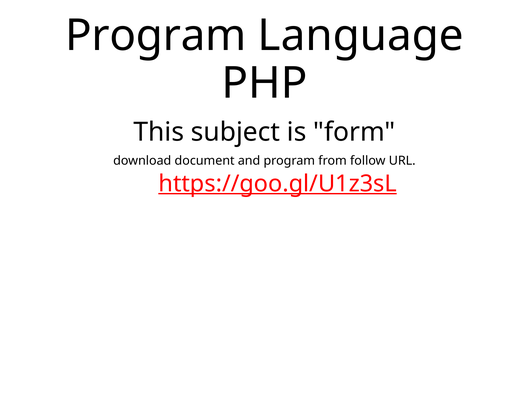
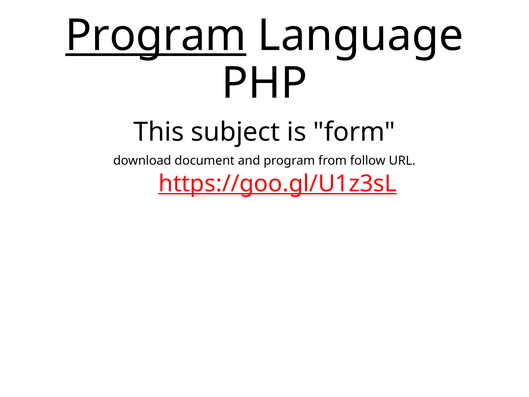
Program at (156, 36) underline: none -> present
